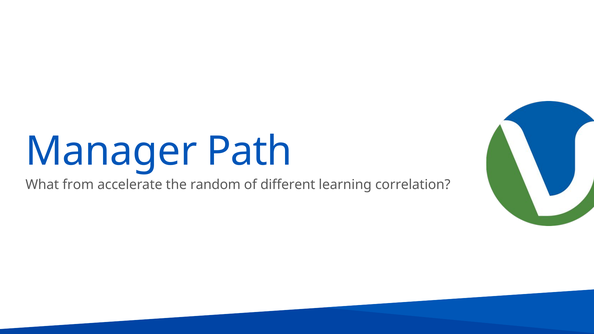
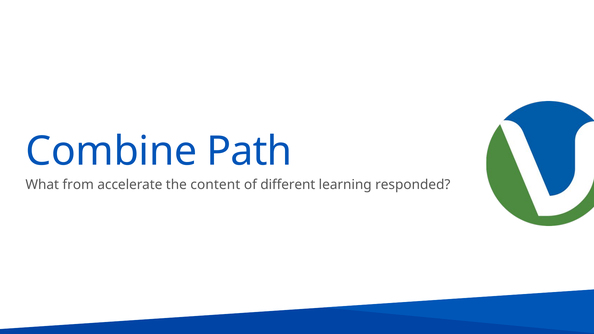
Manager: Manager -> Combine
random: random -> content
correlation: correlation -> responded
